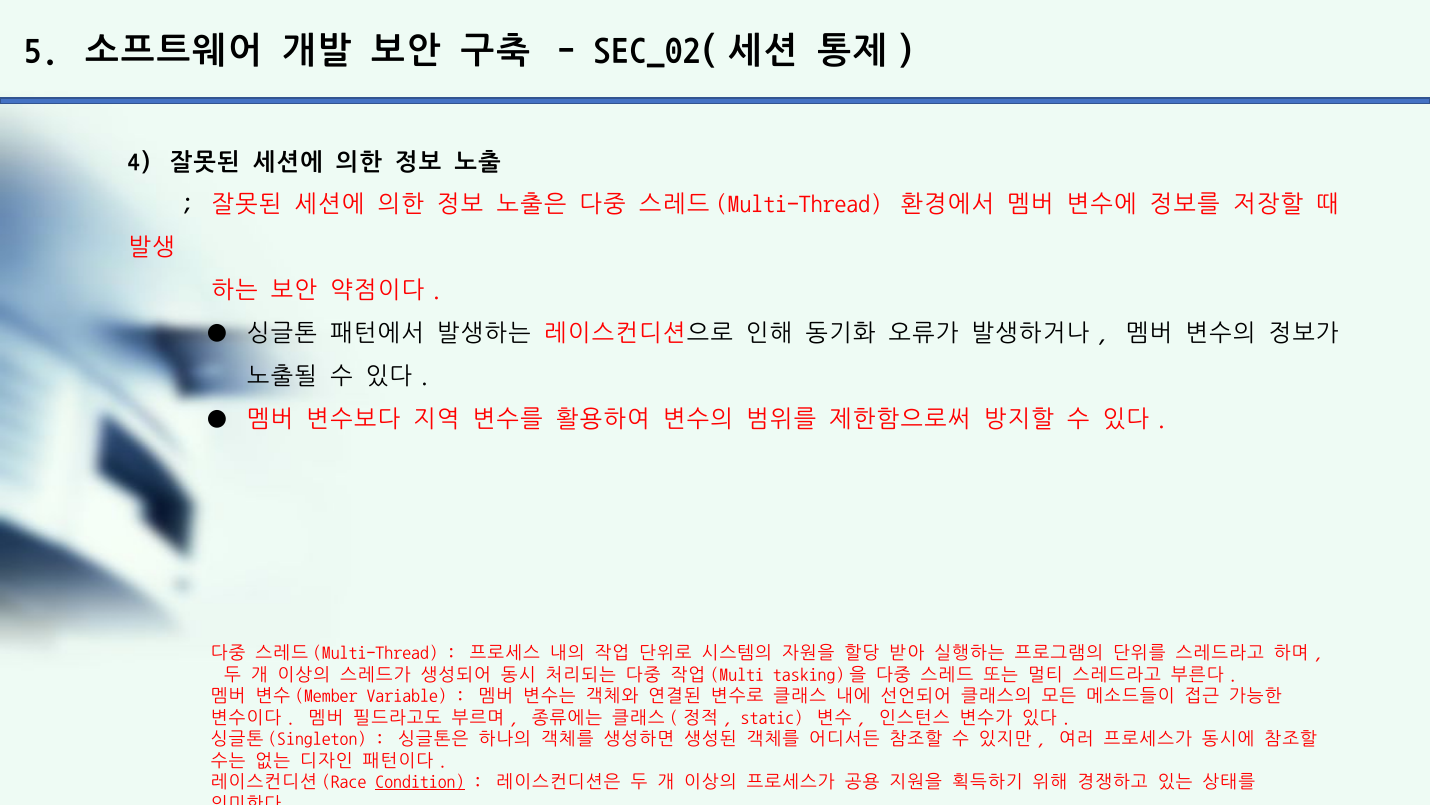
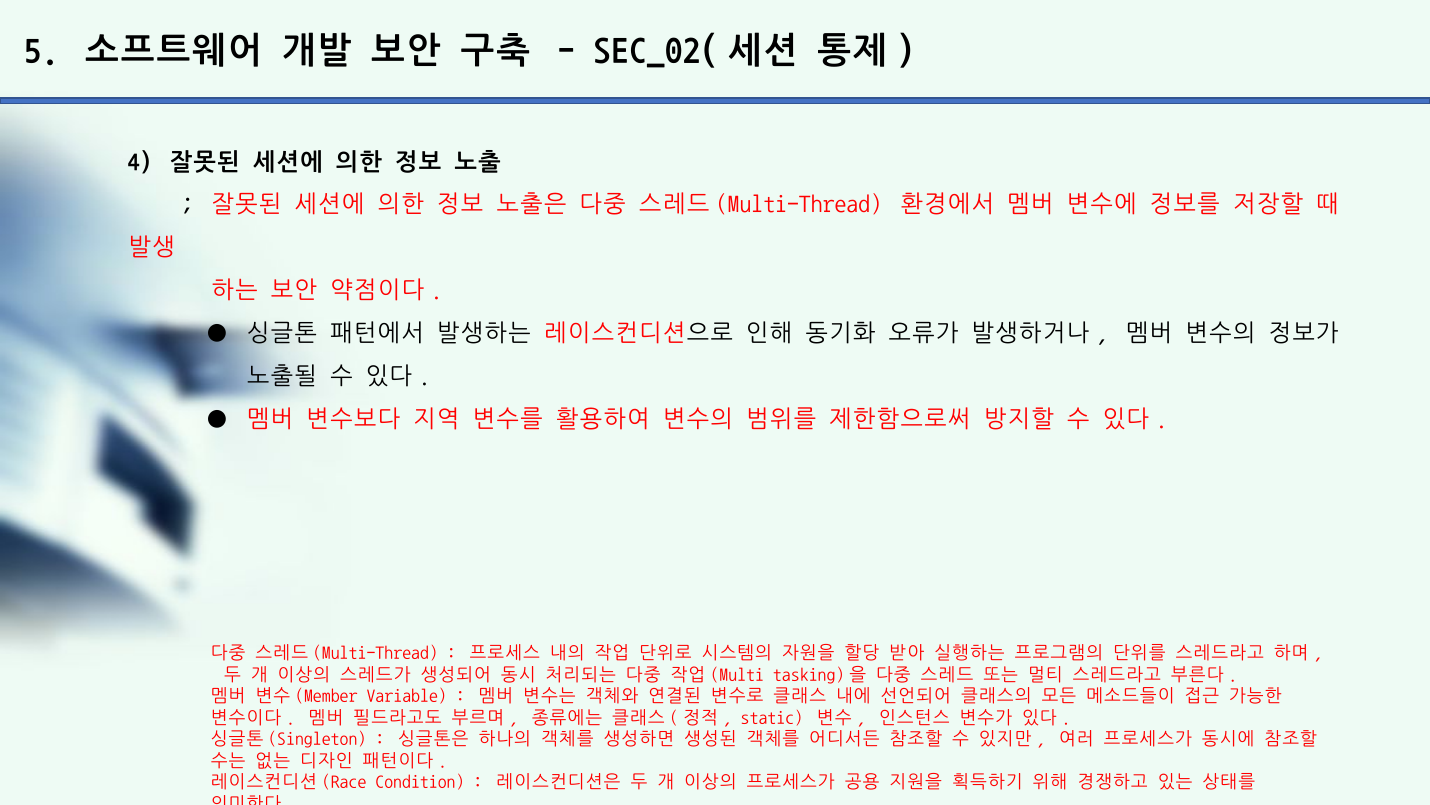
Condition underline: present -> none
